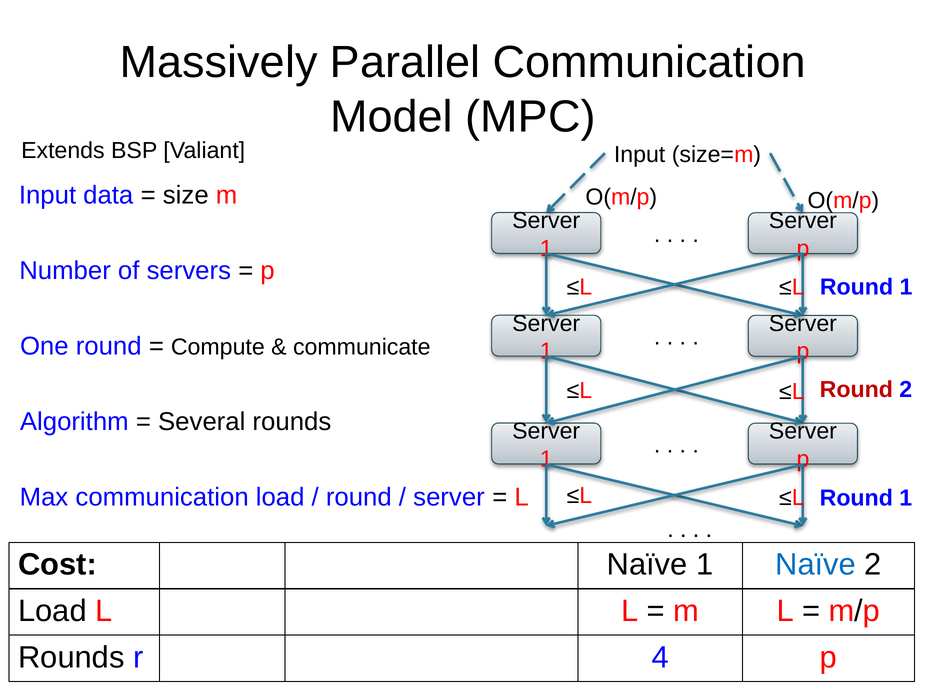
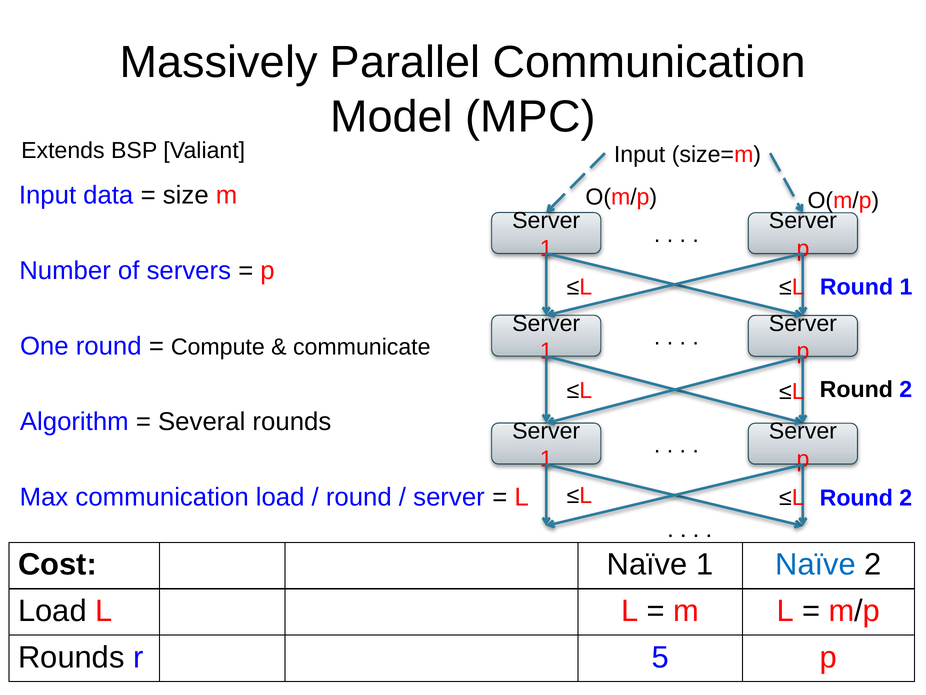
Round at (856, 389) colour: red -> black
1 at (906, 498): 1 -> 2
4: 4 -> 5
